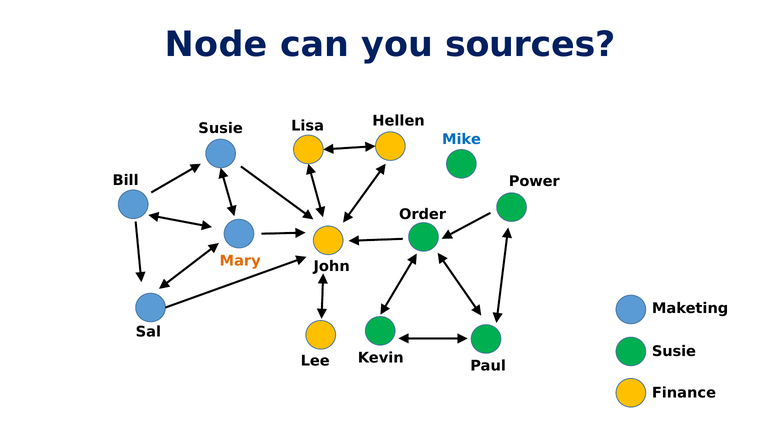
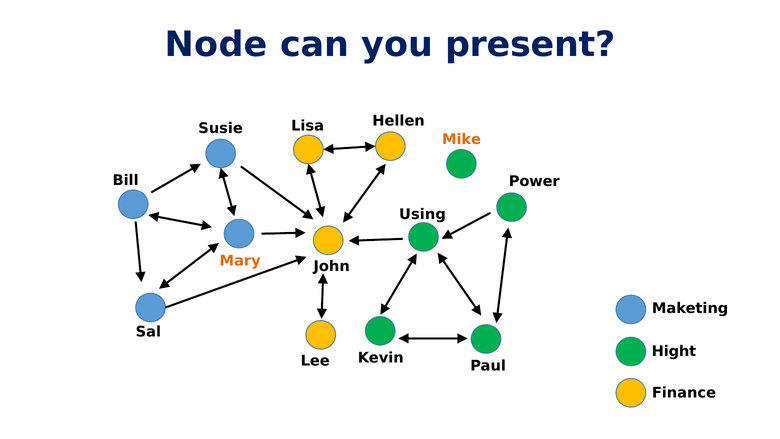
sources: sources -> present
Mike colour: blue -> orange
Order: Order -> Using
Susie at (674, 351): Susie -> Hight
